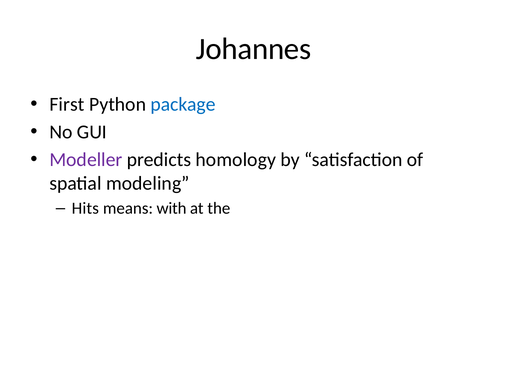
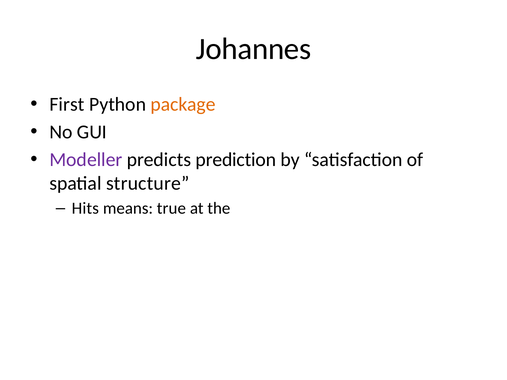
package colour: blue -> orange
homology: homology -> prediction
modeling: modeling -> structure
with: with -> true
